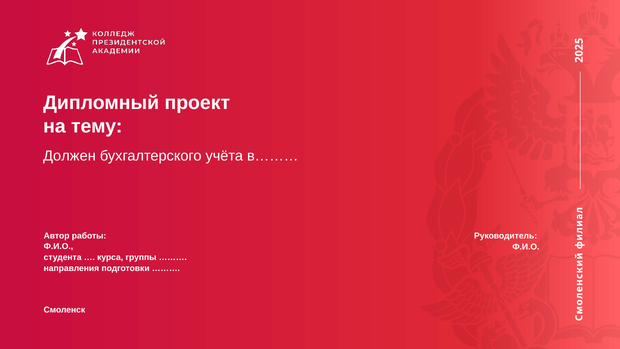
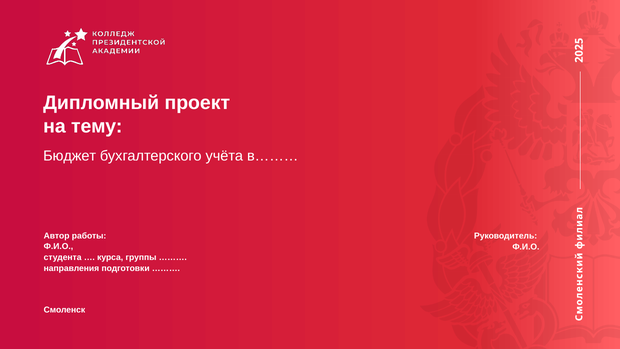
Должен: Должен -> Бюджет
